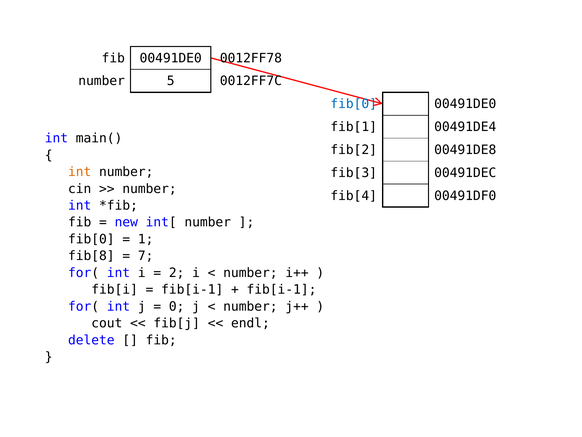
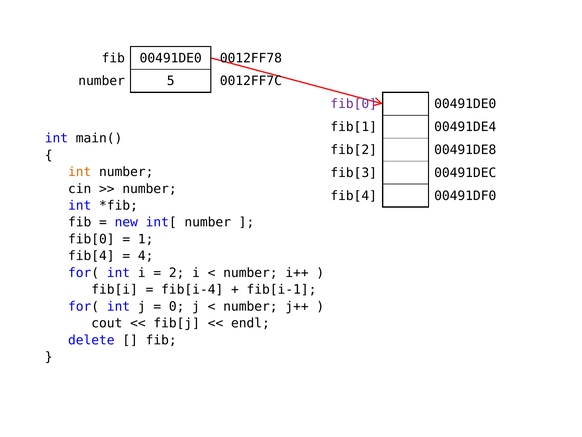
fib[0 at (354, 104) colour: blue -> purple
fib[8 at (91, 256): fib[8 -> fib[4
7: 7 -> 4
fib[i-1 at (192, 289): fib[i-1 -> fib[i-4
